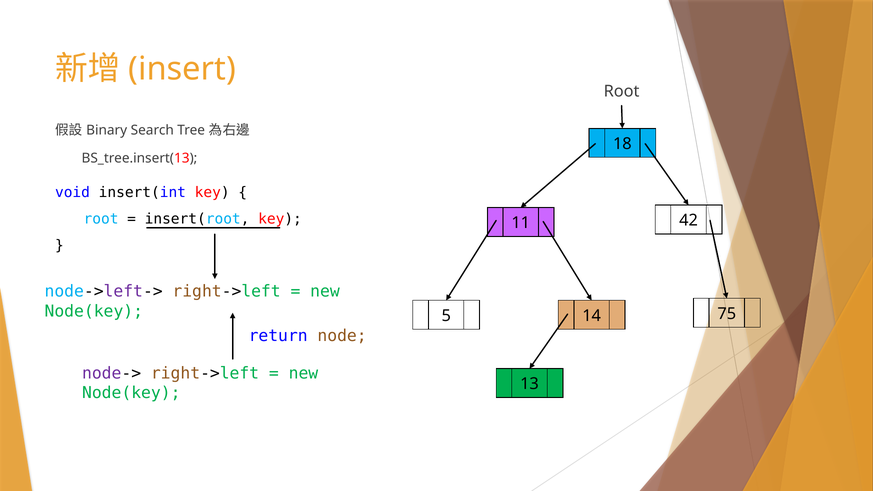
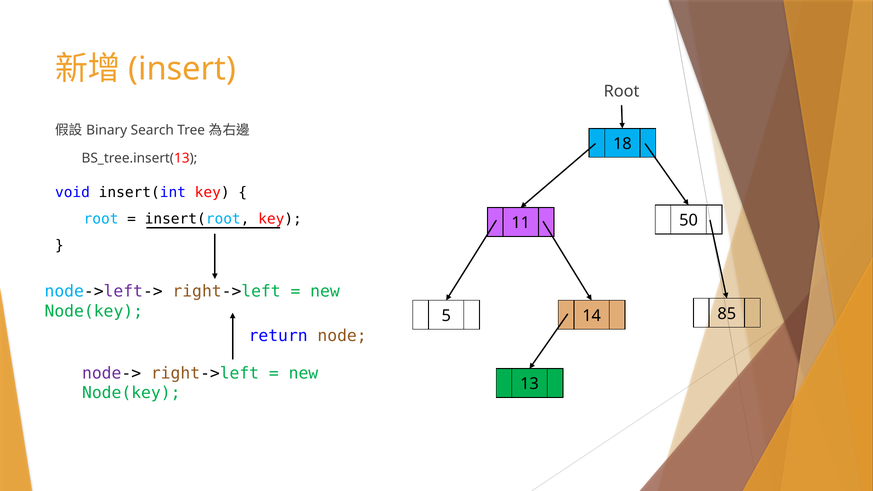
42: 42 -> 50
75: 75 -> 85
